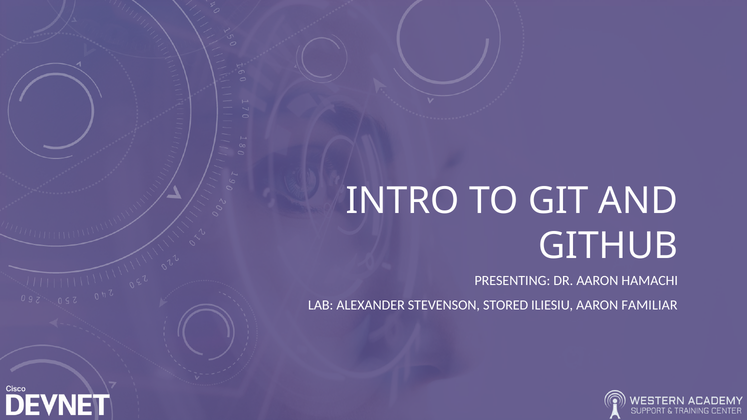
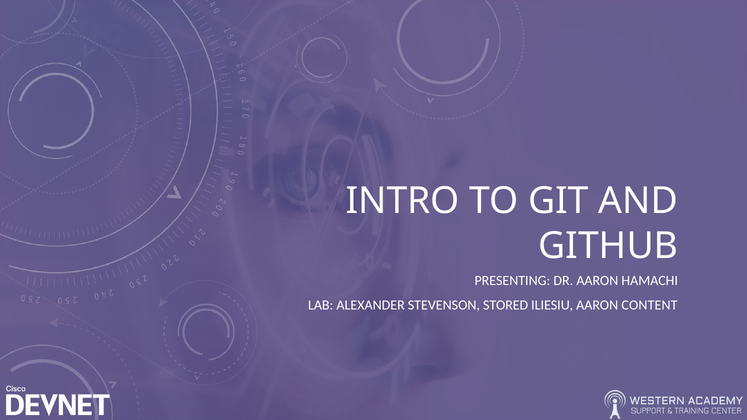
FAMILIAR: FAMILIAR -> CONTENT
